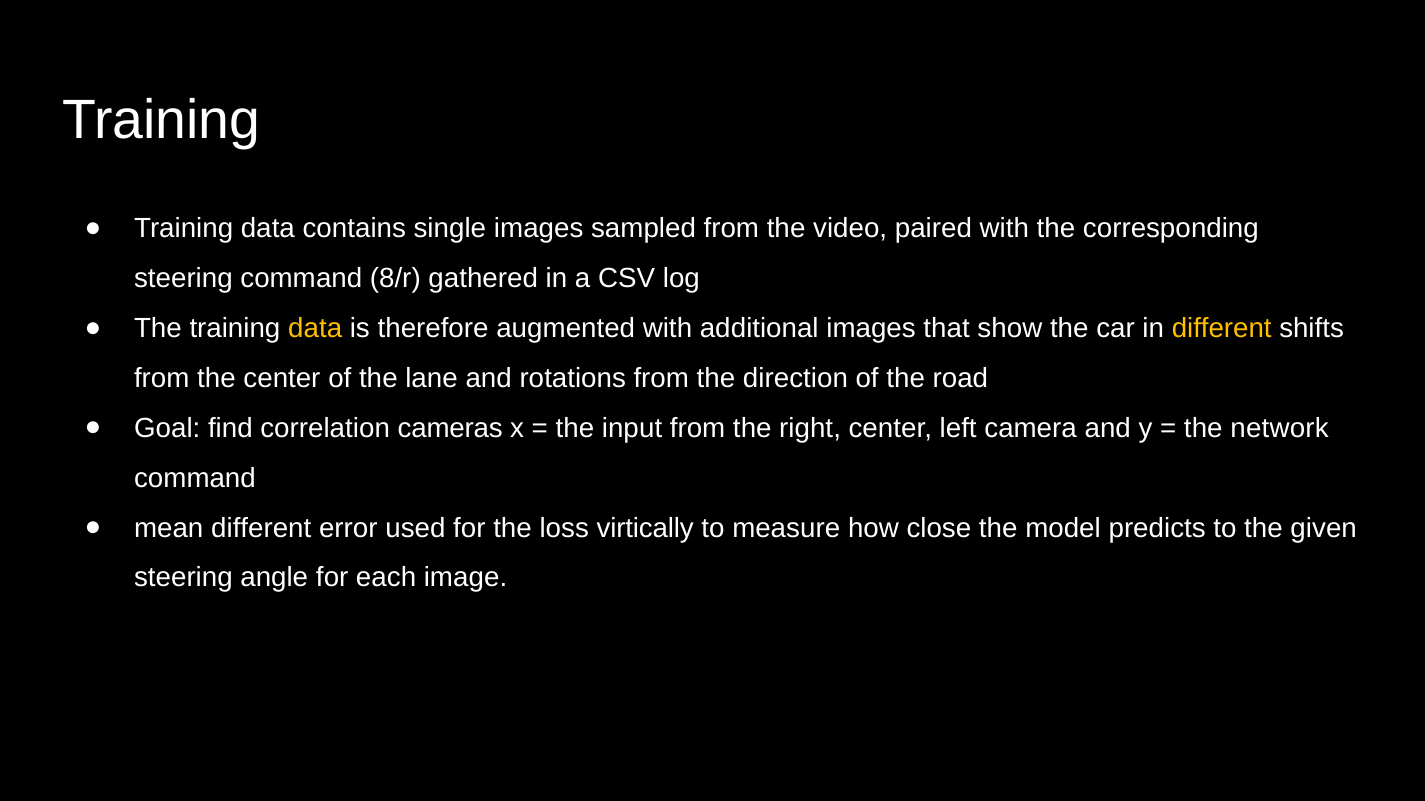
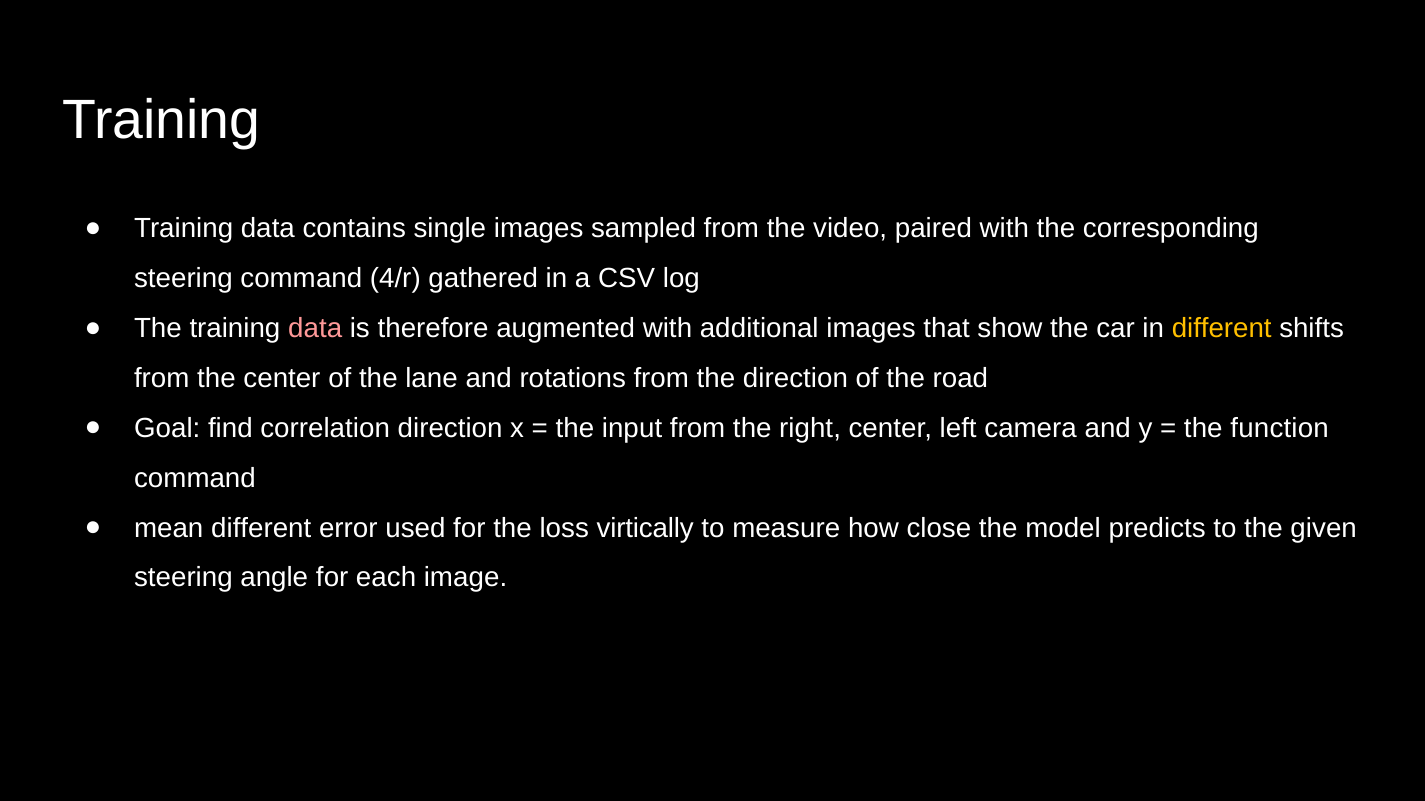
8/r: 8/r -> 4/r
data at (315, 329) colour: yellow -> pink
correlation cameras: cameras -> direction
network: network -> function
